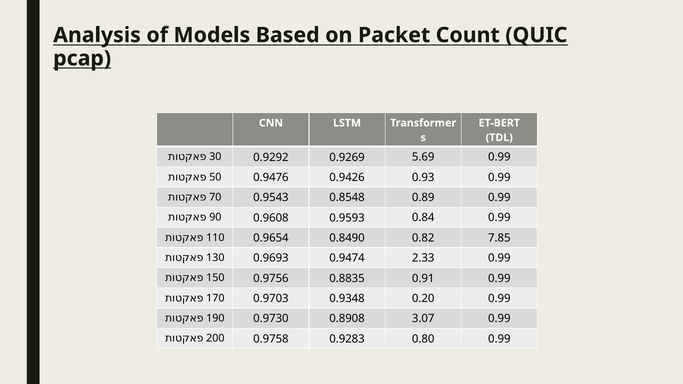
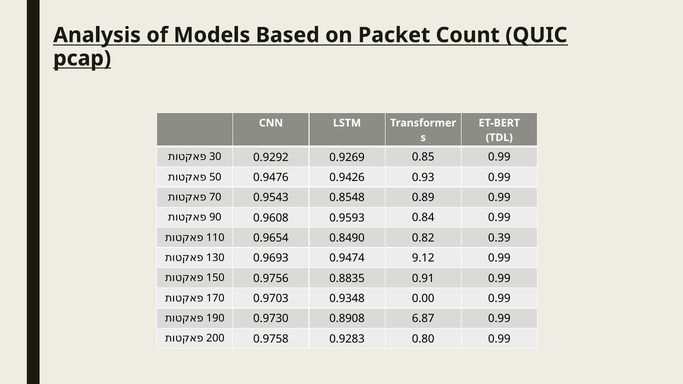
5.69: 5.69 -> 0.85
7.85: 7.85 -> 0.39
2.33: 2.33 -> 9.12
0.20: 0.20 -> 0.00
3.07: 3.07 -> 6.87
